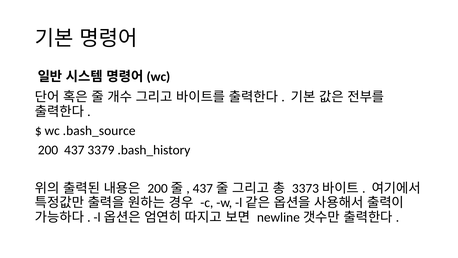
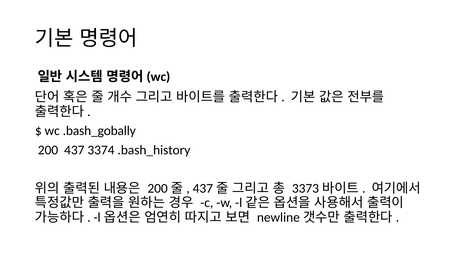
.bash_source: .bash_source -> .bash_gobally
3379: 3379 -> 3374
